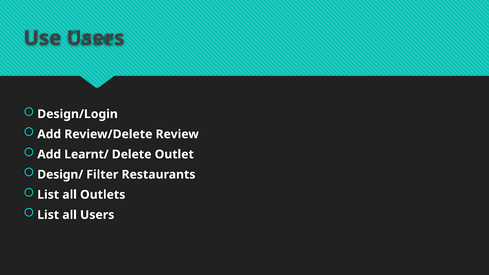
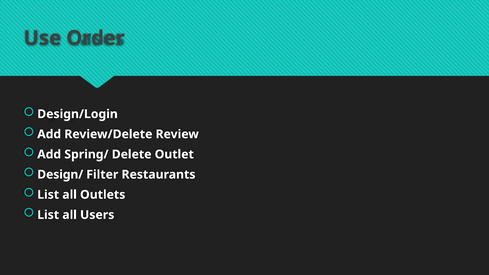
Use Users: Users -> Order
Learnt/: Learnt/ -> Spring/
